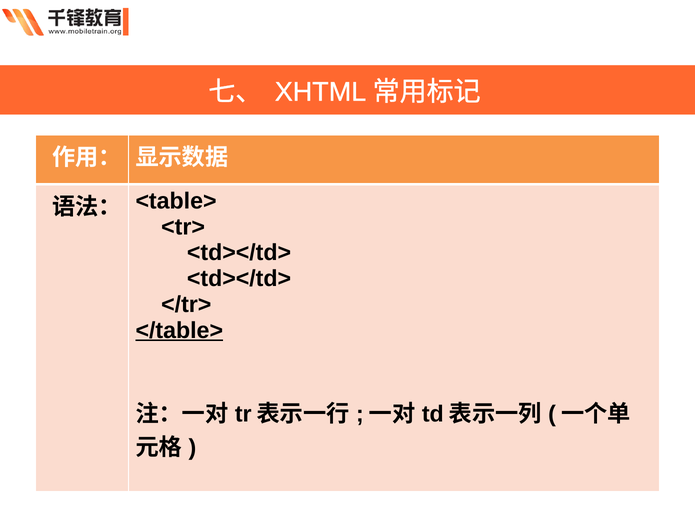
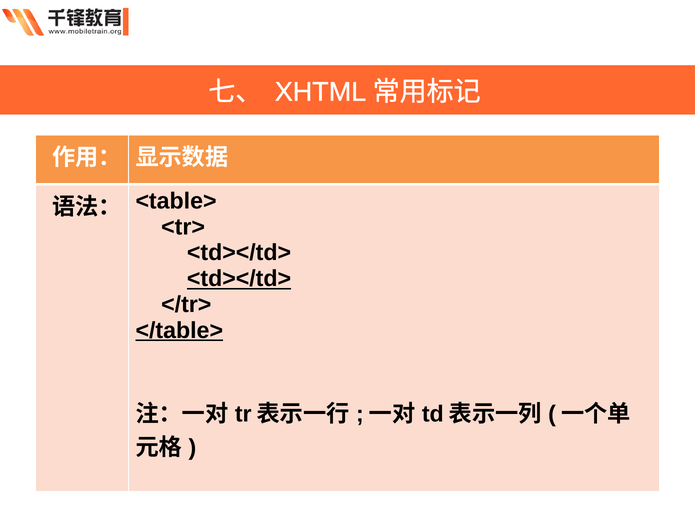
<td></td> at (239, 278) underline: none -> present
